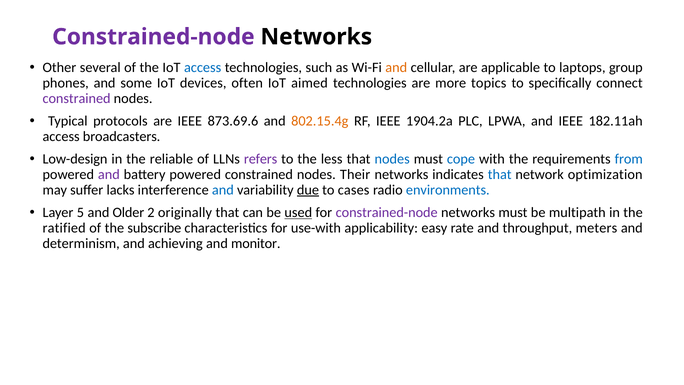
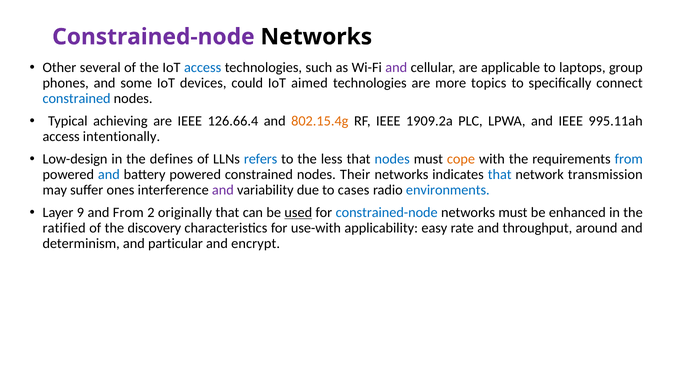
and at (396, 68) colour: orange -> purple
often: often -> could
constrained at (77, 99) colour: purple -> blue
protocols: protocols -> achieving
873.69.6: 873.69.6 -> 126.66.4
1904.2a: 1904.2a -> 1909.2a
182.11ah: 182.11ah -> 995.11ah
broadcasters: broadcasters -> intentionally
reliable: reliable -> defines
refers colour: purple -> blue
cope colour: blue -> orange
and at (109, 174) colour: purple -> blue
optimization: optimization -> transmission
lacks: lacks -> ones
and at (223, 190) colour: blue -> purple
due underline: present -> none
5: 5 -> 9
and Older: Older -> From
constrained-node at (387, 212) colour: purple -> blue
multipath: multipath -> enhanced
subscribe: subscribe -> discovery
meters: meters -> around
achieving: achieving -> particular
monitor: monitor -> encrypt
